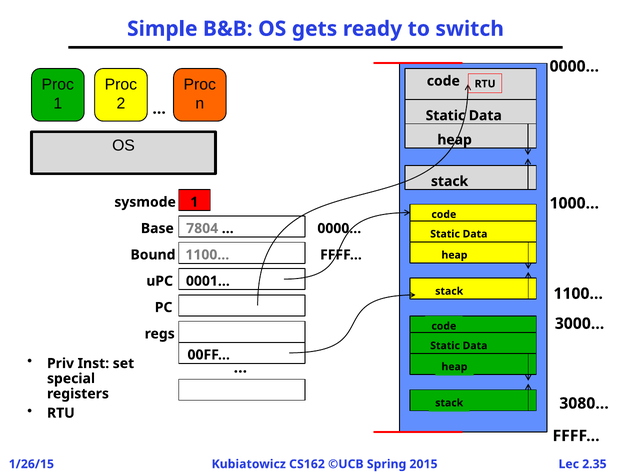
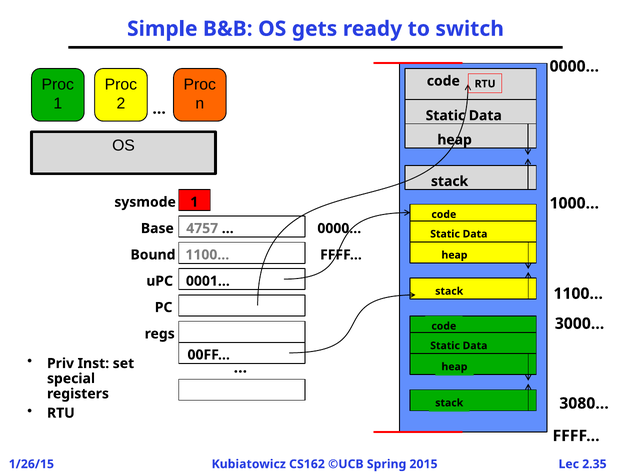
7804: 7804 -> 4757
